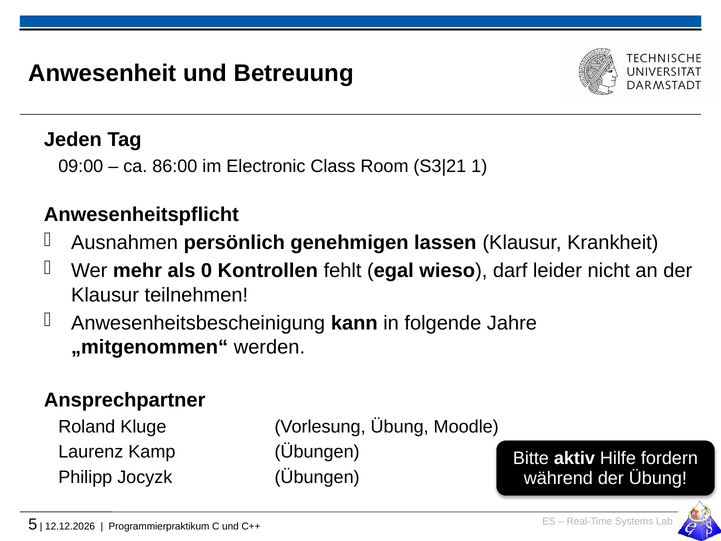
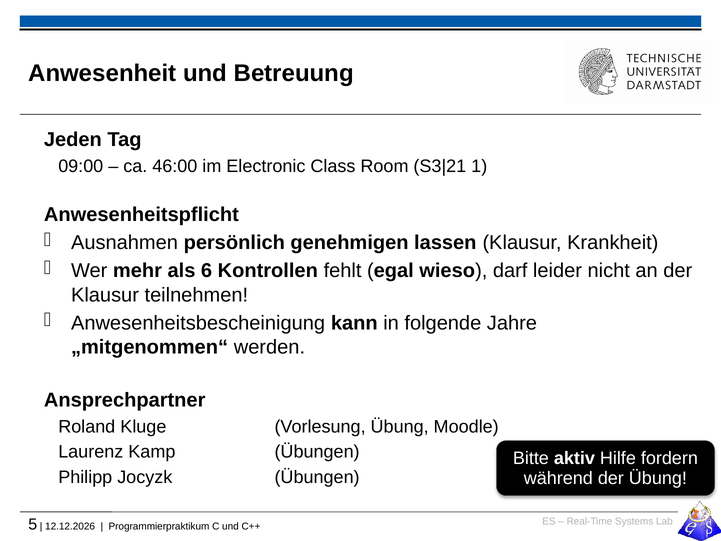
86:00: 86:00 -> 46:00
0: 0 -> 6
